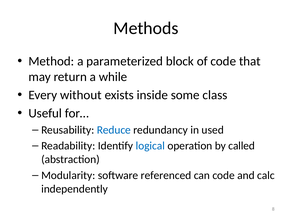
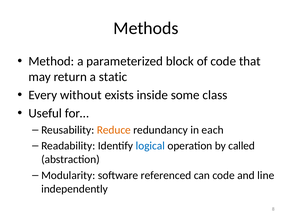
while: while -> static
Reduce colour: blue -> orange
used: used -> each
calc: calc -> line
